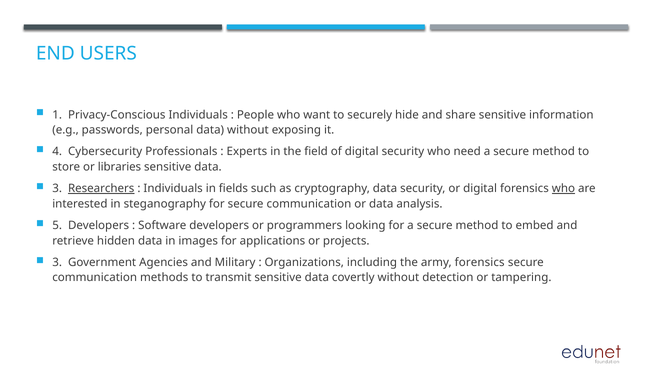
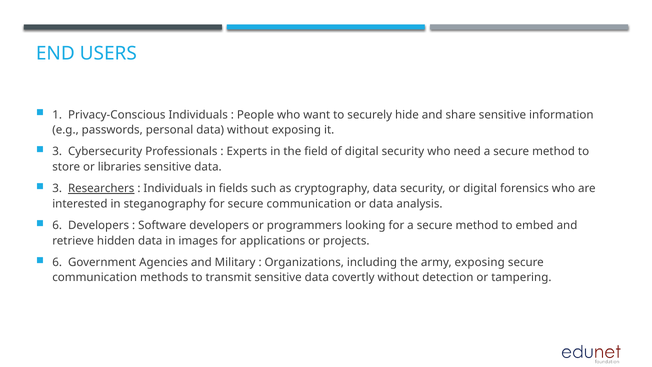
4 at (57, 152): 4 -> 3
who at (563, 188) underline: present -> none
5 at (57, 225): 5 -> 6
3 at (57, 262): 3 -> 6
army forensics: forensics -> exposing
